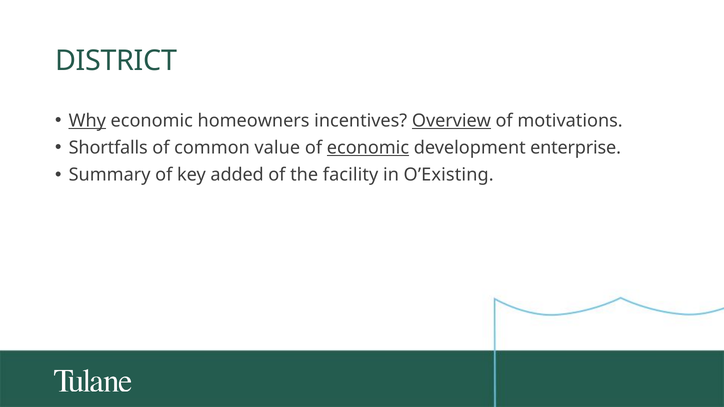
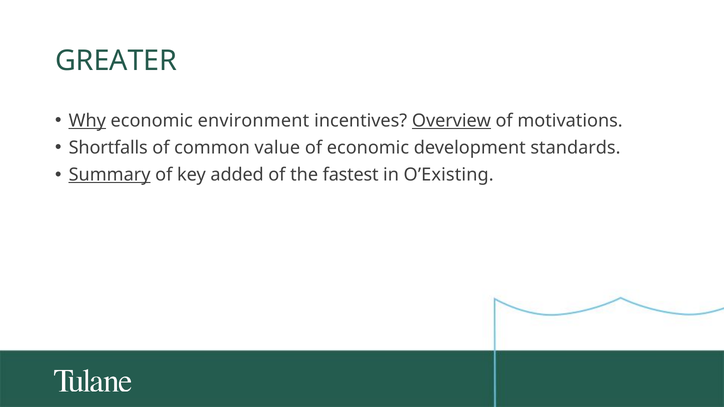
DISTRICT: DISTRICT -> GREATER
homeowners: homeowners -> environment
economic at (368, 148) underline: present -> none
enterprise: enterprise -> standards
Summary underline: none -> present
facility: facility -> fastest
